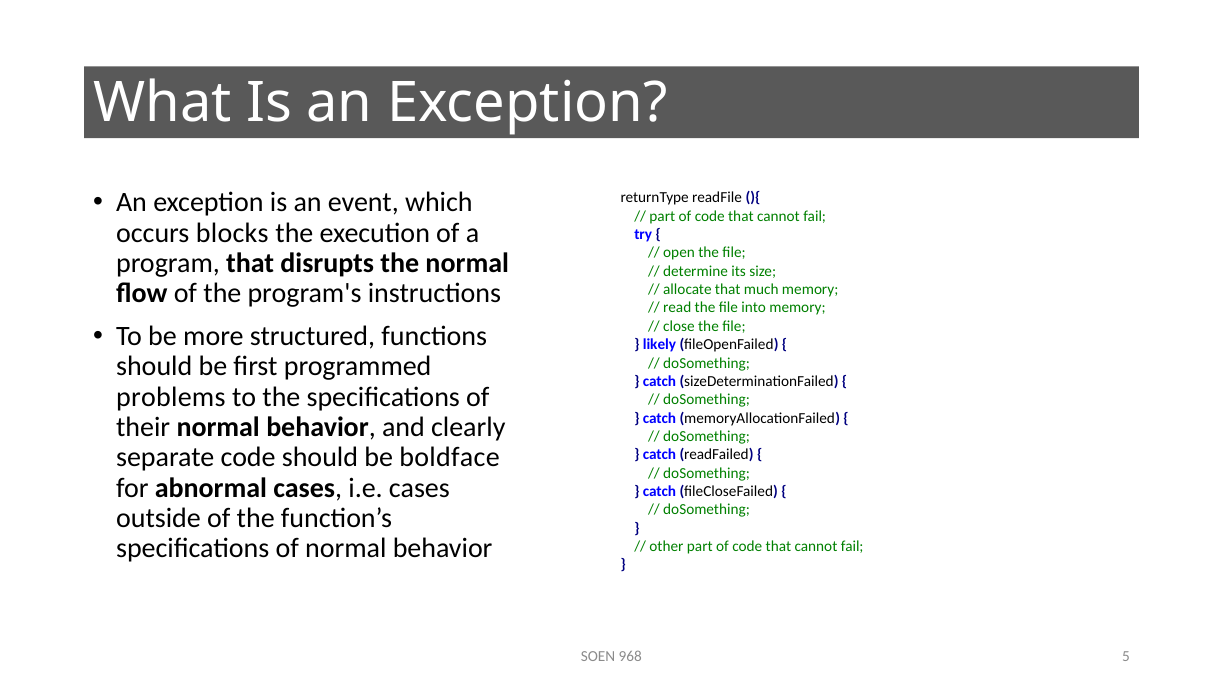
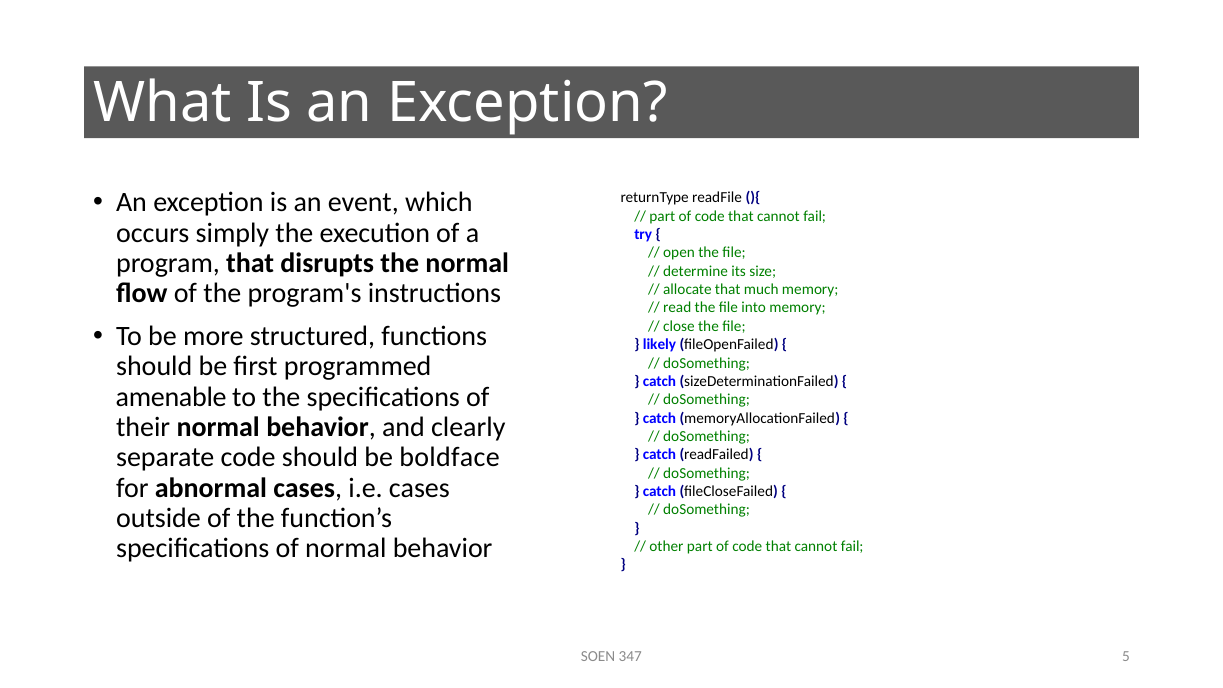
blocks: blocks -> simply
problems: problems -> amenable
968: 968 -> 347
